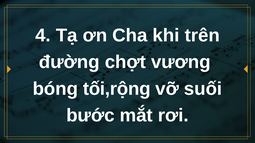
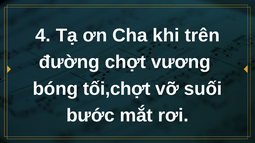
tối,rộng: tối,rộng -> tối,chợt
